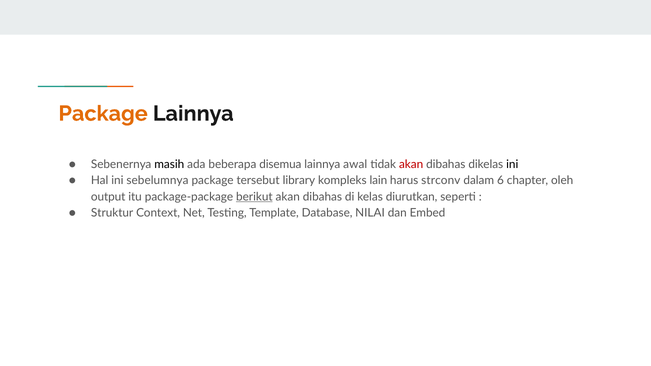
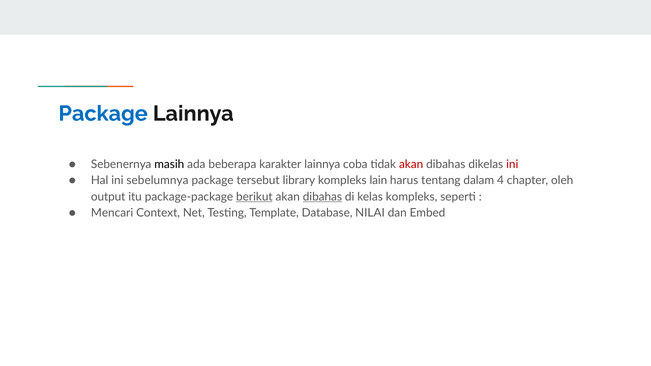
Package at (103, 114) colour: orange -> blue
disemua: disemua -> karakter
awal: awal -> coba
ini at (512, 164) colour: black -> red
strconv: strconv -> tentang
6: 6 -> 4
dibahas at (322, 197) underline: none -> present
kelas diurutkan: diurutkan -> kompleks
Struktur: Struktur -> Mencari
